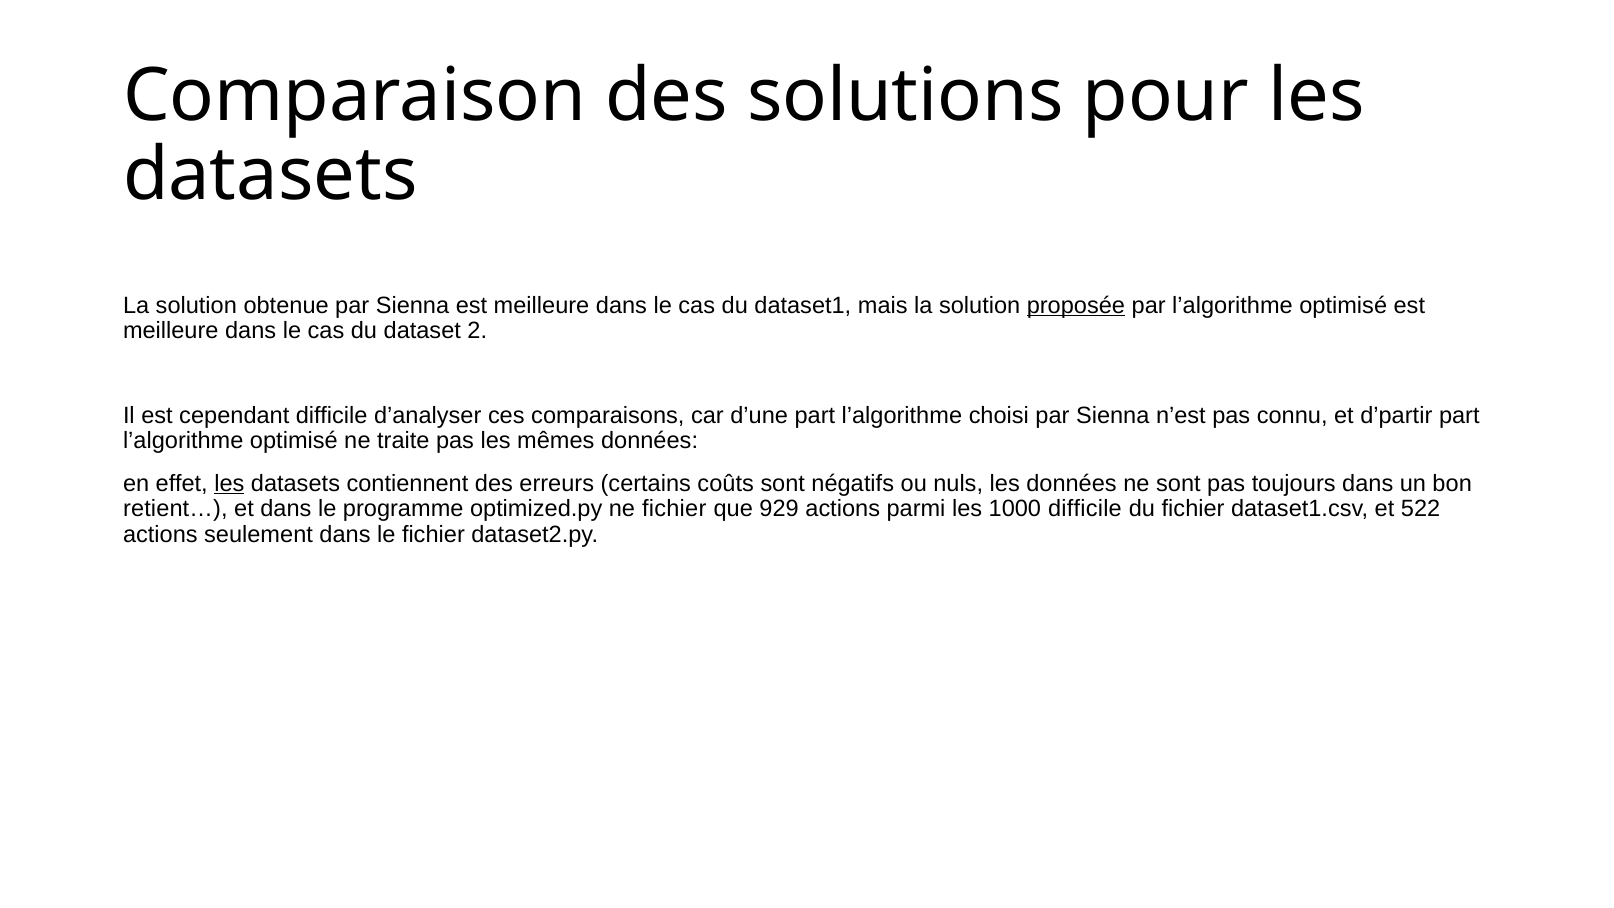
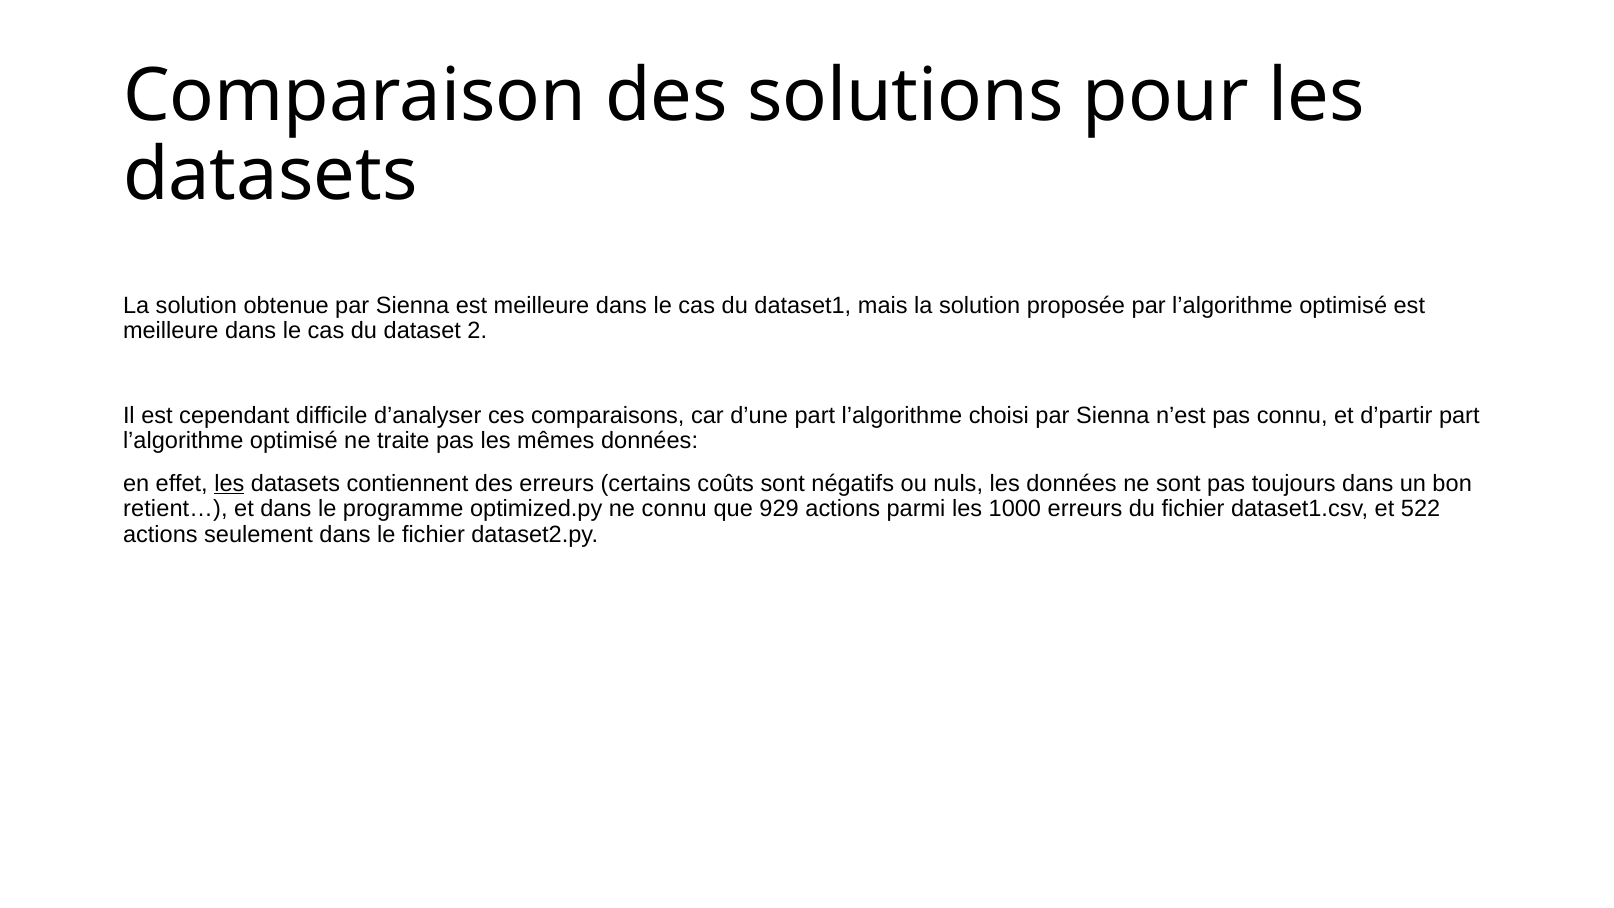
proposée underline: present -> none
ne fichier: fichier -> connu
1000 difficile: difficile -> erreurs
